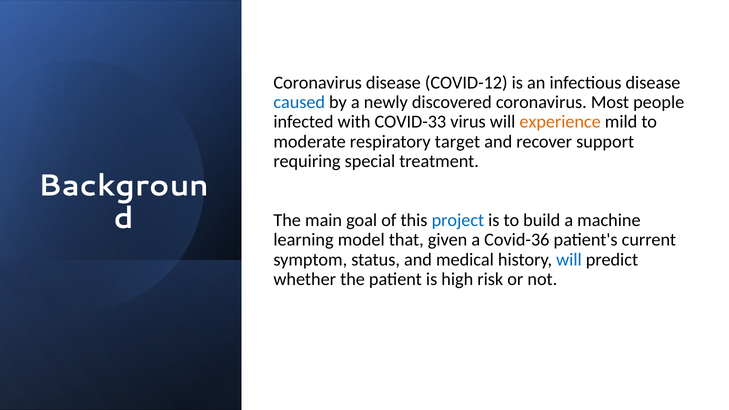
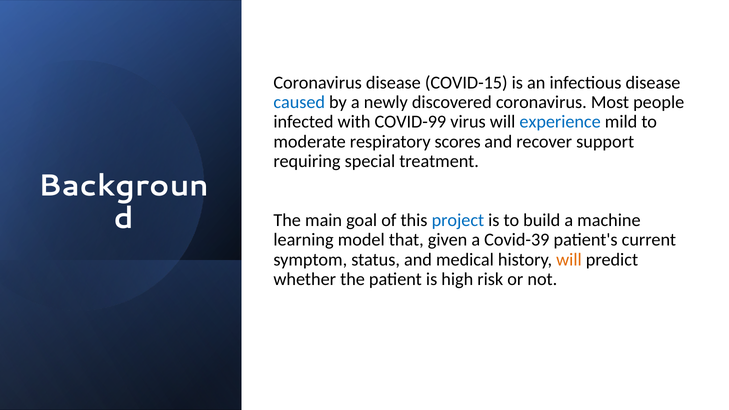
COVID-12: COVID-12 -> COVID-15
COVID-33: COVID-33 -> COVID-99
experience colour: orange -> blue
target: target -> scores
Covid-36: Covid-36 -> Covid-39
will at (569, 260) colour: blue -> orange
